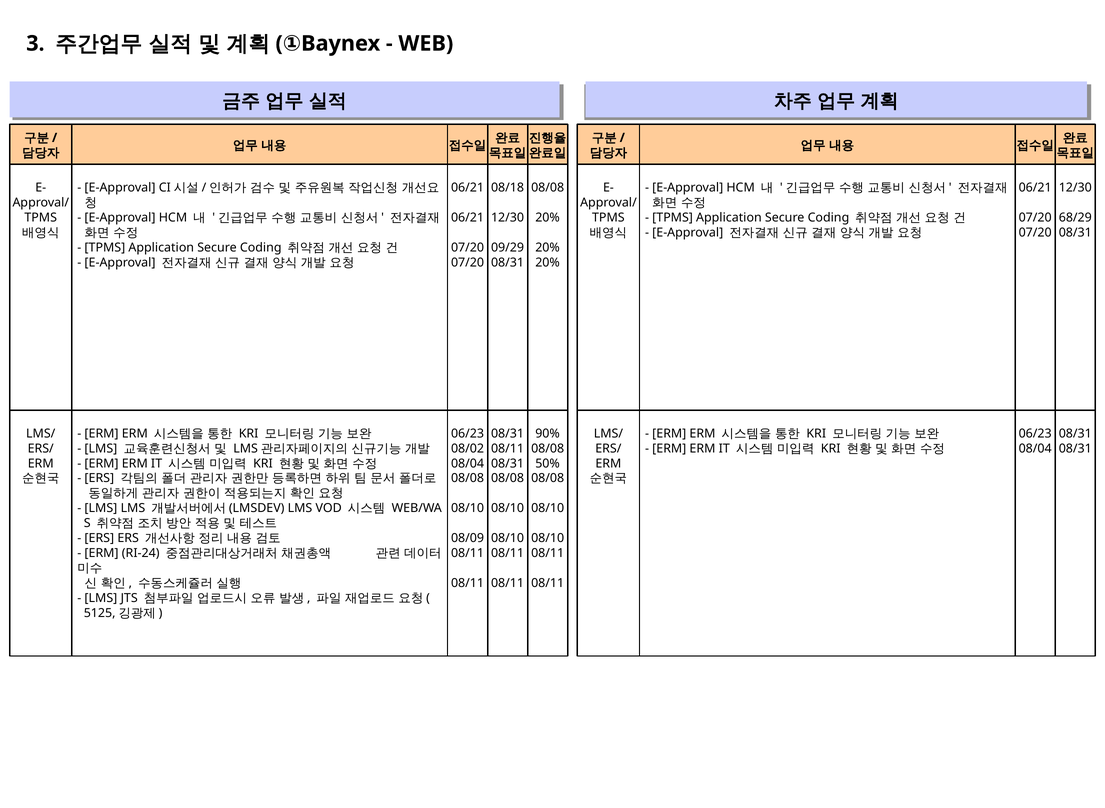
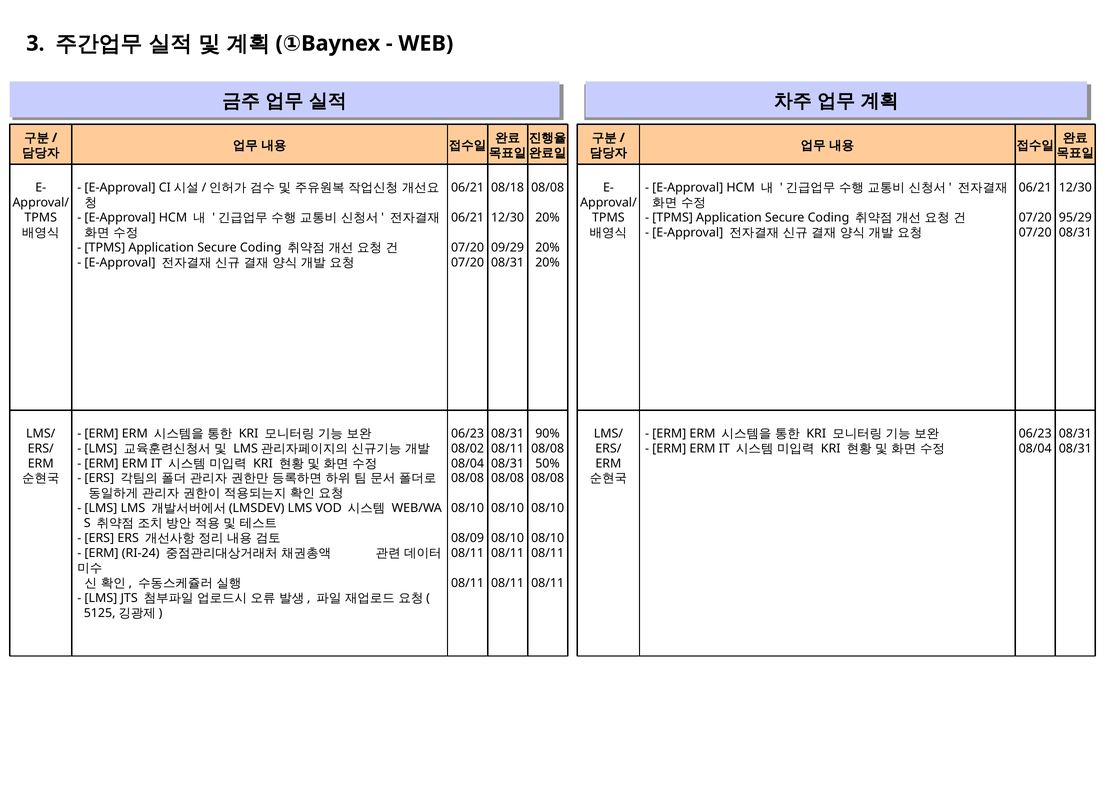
68/29: 68/29 -> 95/29
